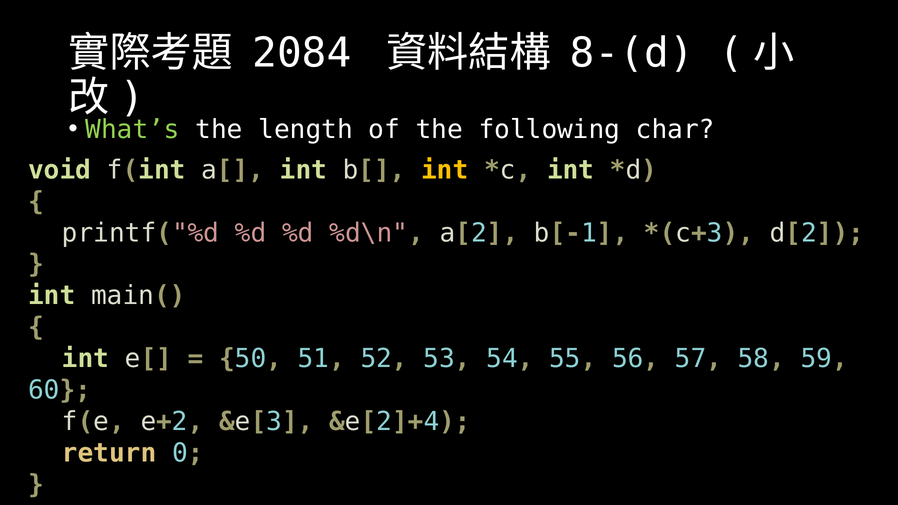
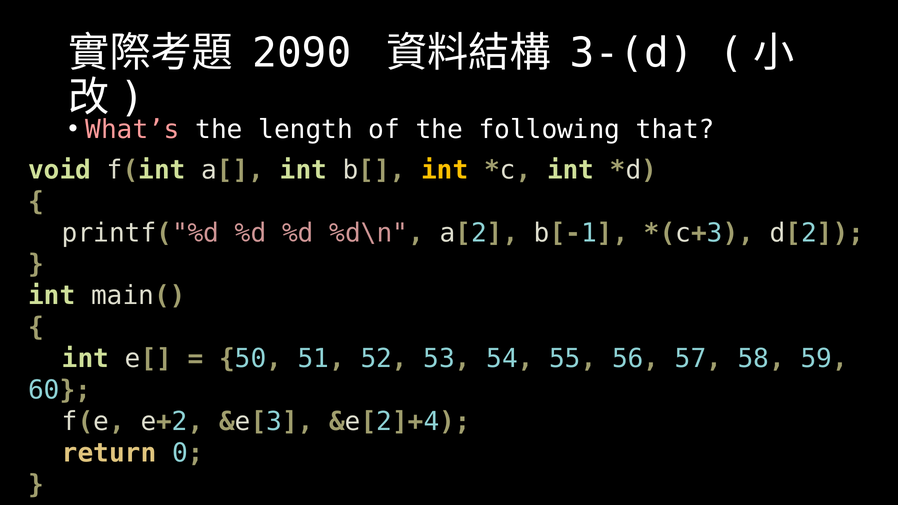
2084: 2084 -> 2090
8-(d: 8-(d -> 3-(d
What’s colour: light green -> pink
char: char -> that
